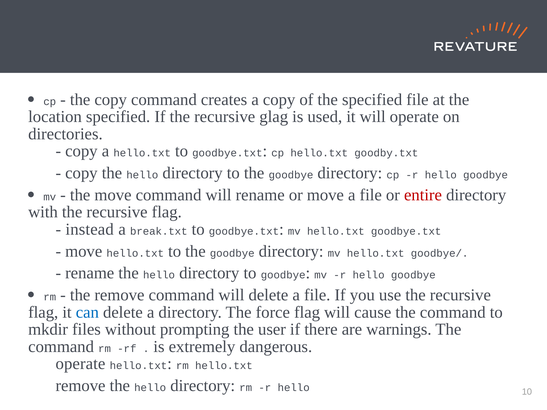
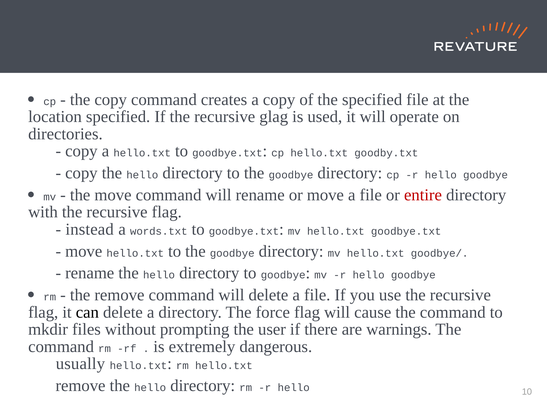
break.txt: break.txt -> words.txt
can colour: blue -> black
operate at (80, 364): operate -> usually
